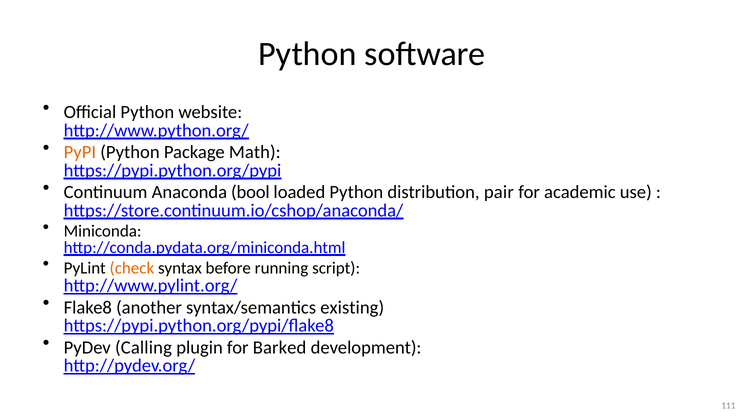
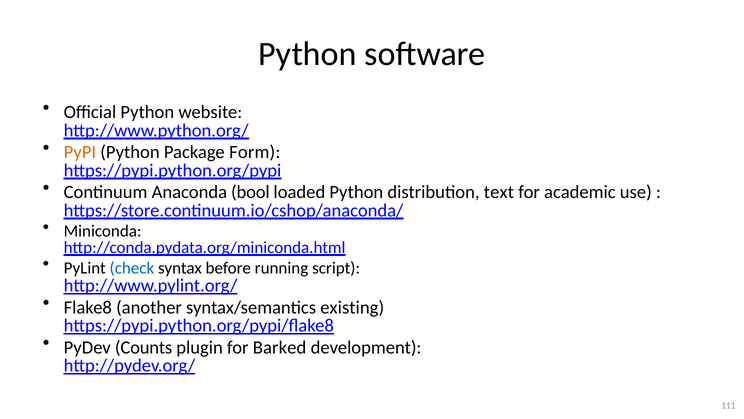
Math: Math -> Form
pair: pair -> text
check colour: orange -> blue
Calling: Calling -> Counts
